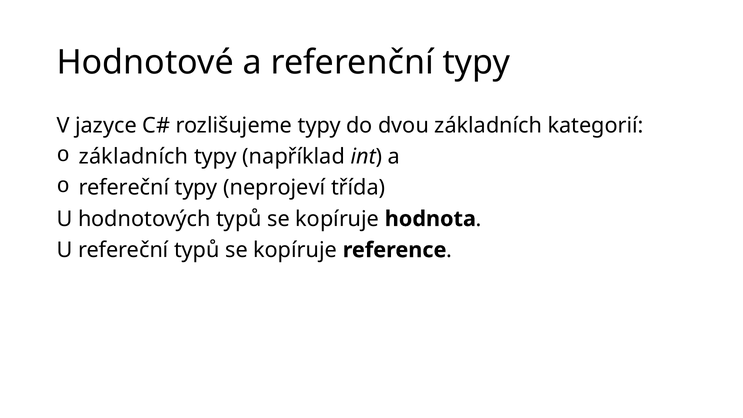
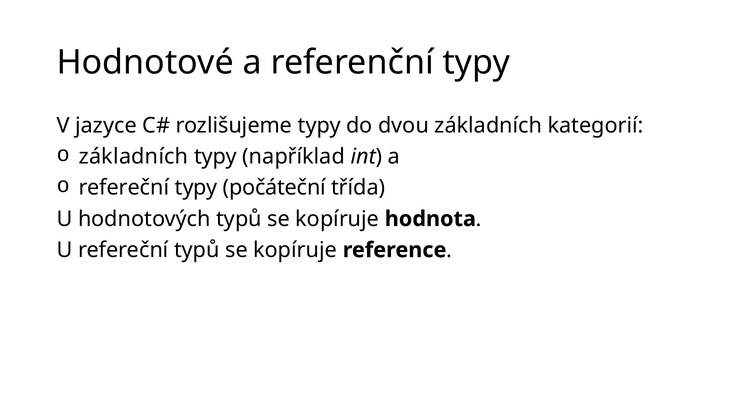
neprojeví: neprojeví -> počáteční
